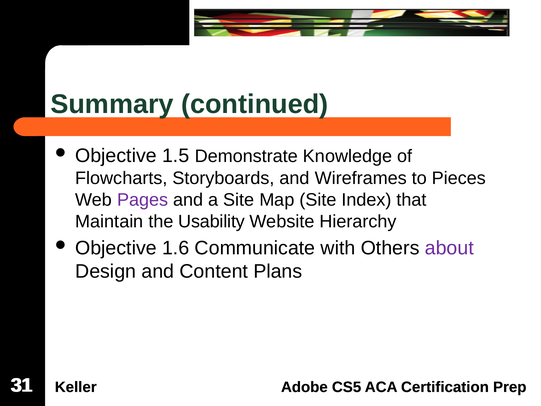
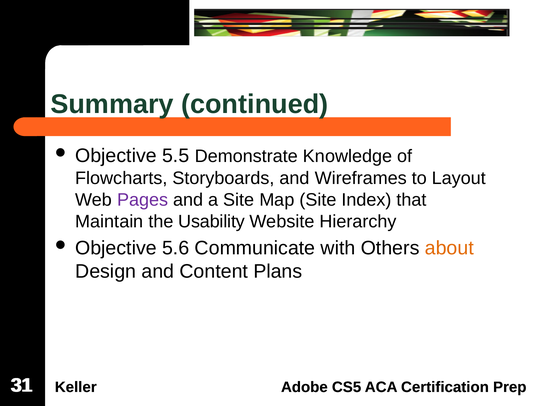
1.5: 1.5 -> 5.5
Pieces: Pieces -> Layout
1.6: 1.6 -> 5.6
about colour: purple -> orange
